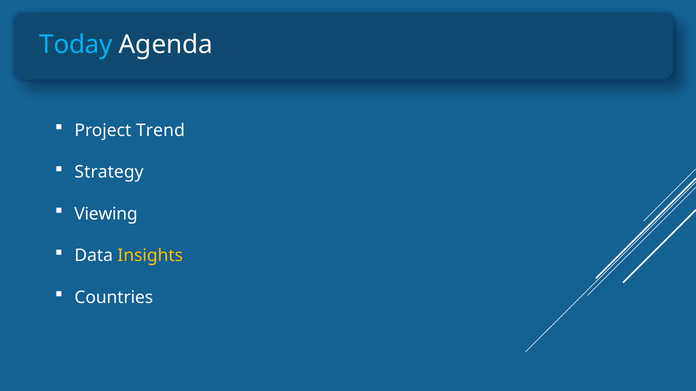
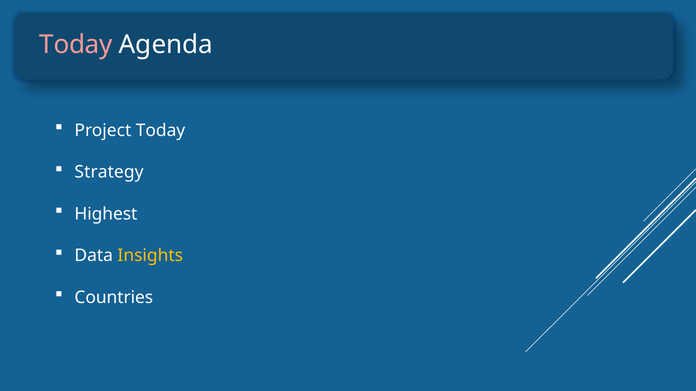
Today at (76, 45) colour: light blue -> pink
Project Trend: Trend -> Today
Viewing: Viewing -> Highest
